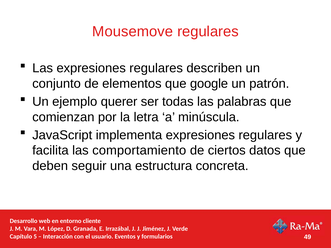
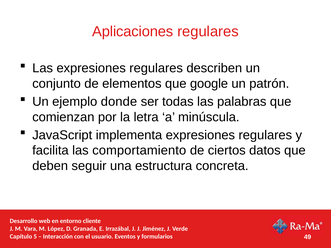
Mousemove: Mousemove -> Aplicaciones
querer: querer -> donde
